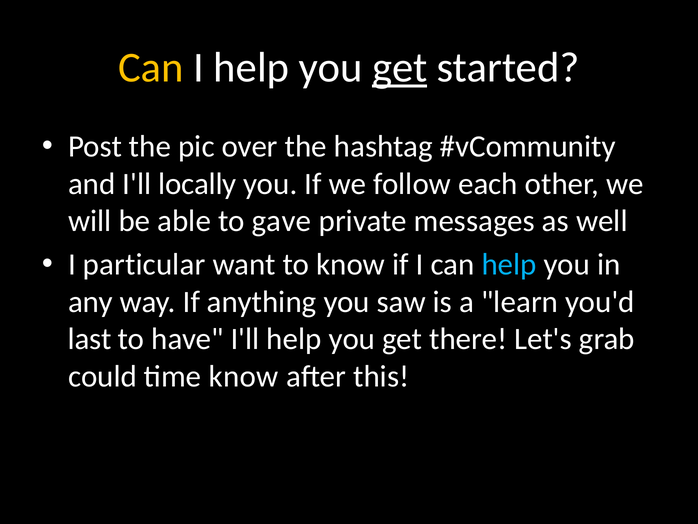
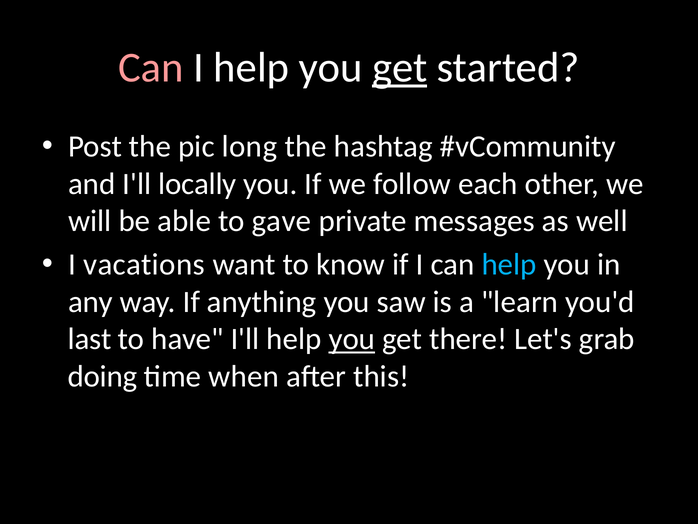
Can at (151, 68) colour: yellow -> pink
over: over -> long
particular: particular -> vacations
you at (352, 339) underline: none -> present
could: could -> doing
time know: know -> when
